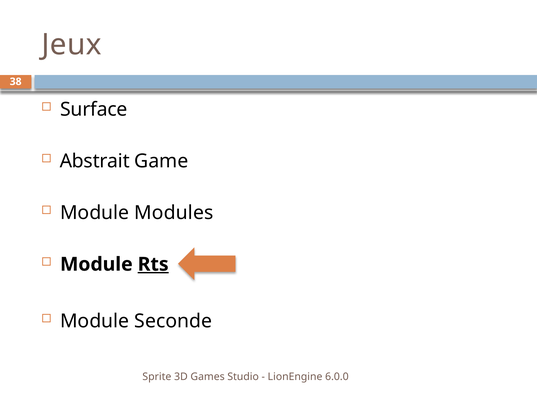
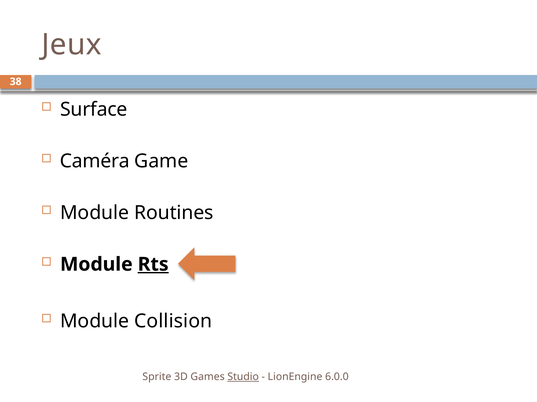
Abstrait: Abstrait -> Caméra
Modules: Modules -> Routines
Seconde: Seconde -> Collision
Studio underline: none -> present
